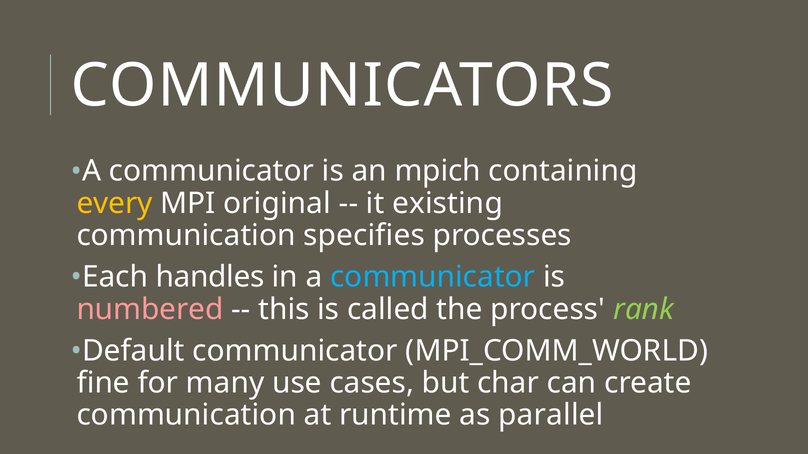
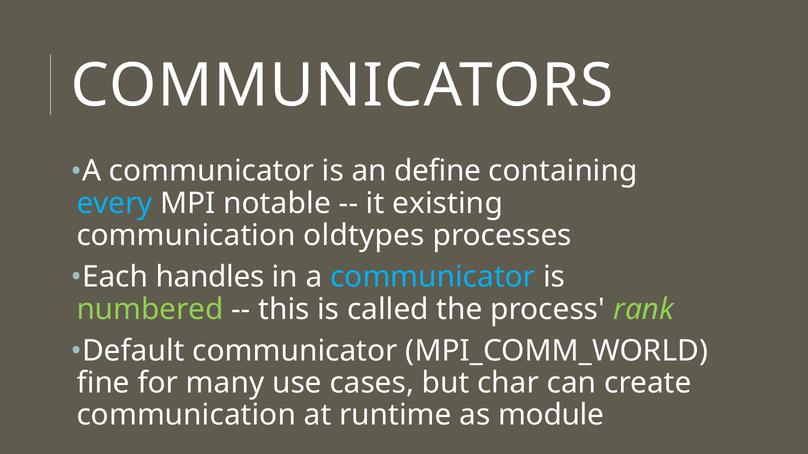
mpich: mpich -> define
every colour: yellow -> light blue
original: original -> notable
specifies: specifies -> oldtypes
numbered colour: pink -> light green
parallel: parallel -> module
